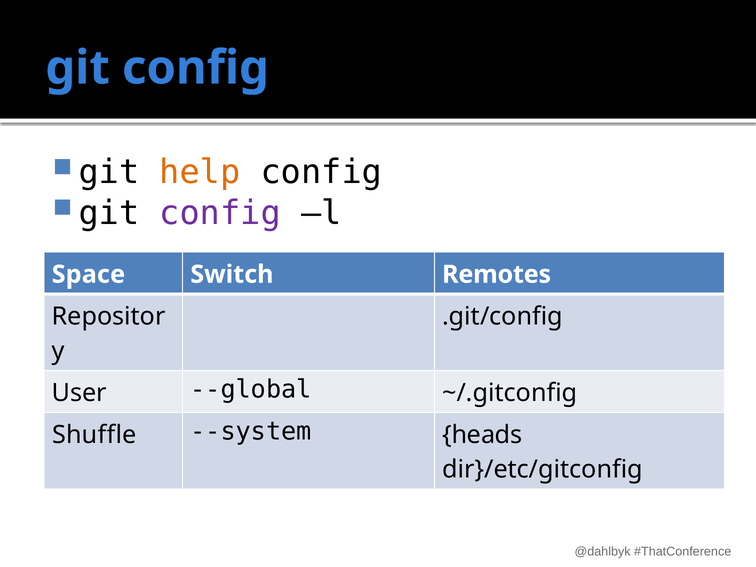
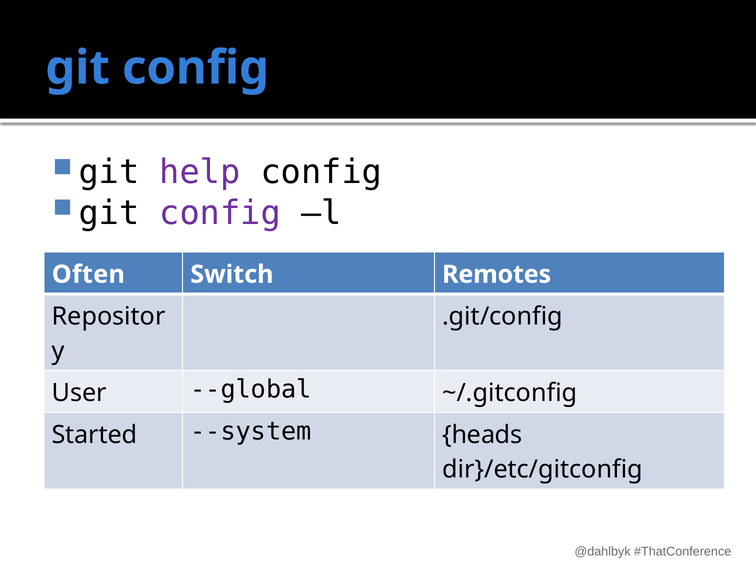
help colour: orange -> purple
Space: Space -> Often
Shuffle: Shuffle -> Started
